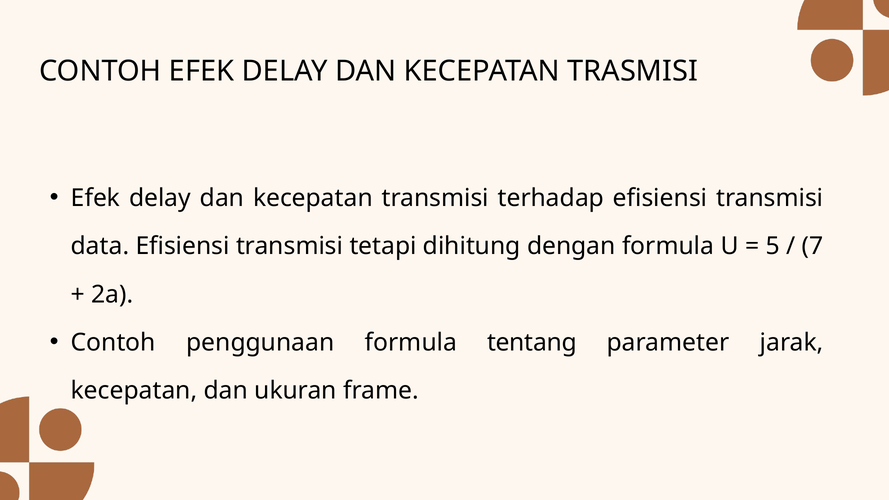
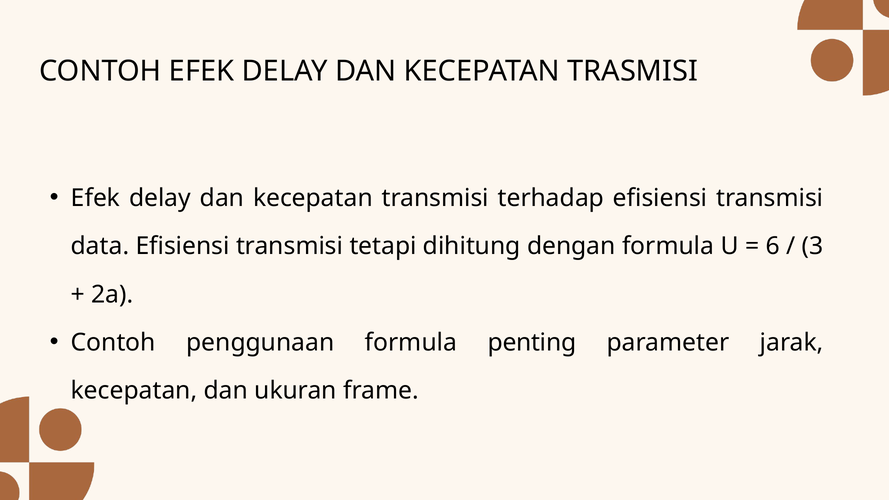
5: 5 -> 6
7: 7 -> 3
tentang: tentang -> penting
